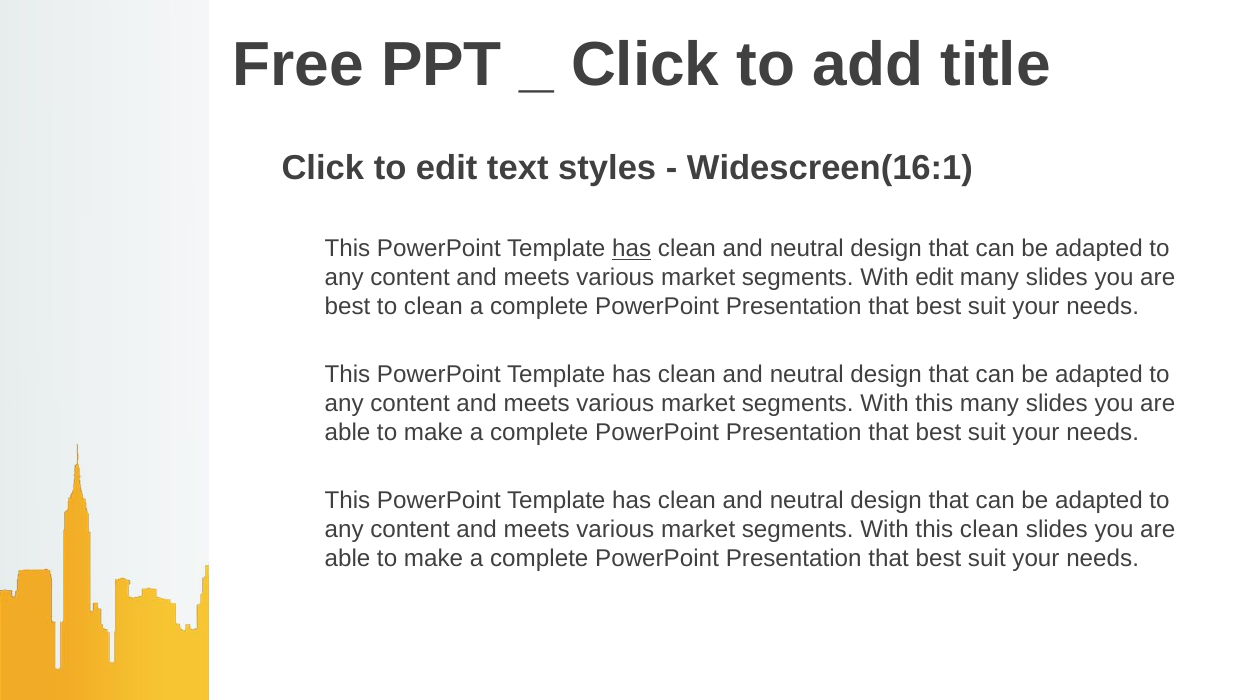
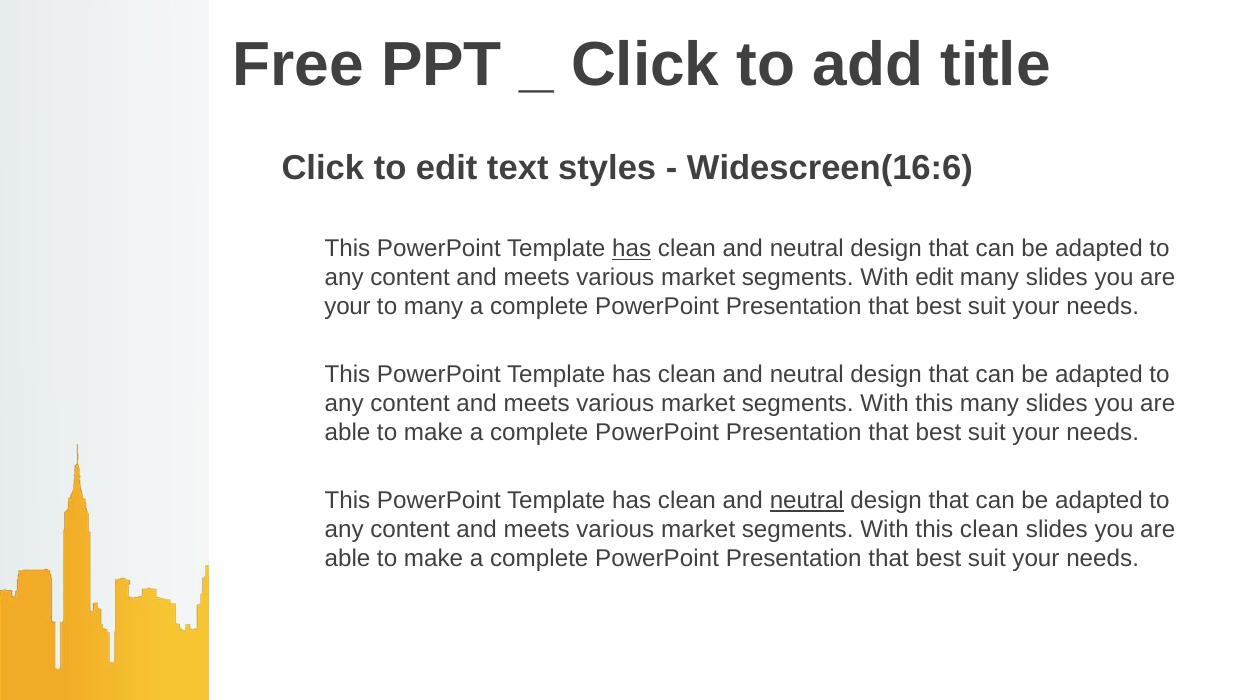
Widescreen(16:1: Widescreen(16:1 -> Widescreen(16:6
best at (347, 307): best -> your
to clean: clean -> many
neutral at (807, 500) underline: none -> present
